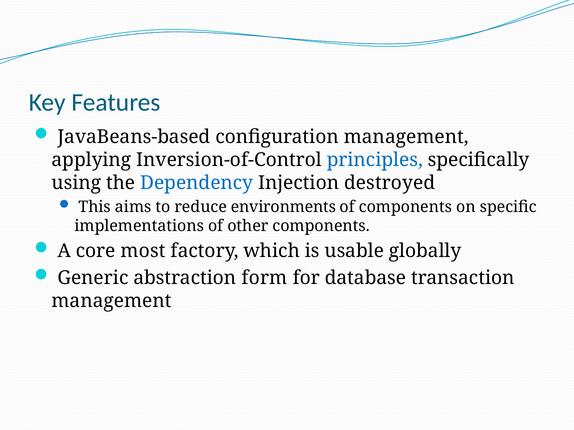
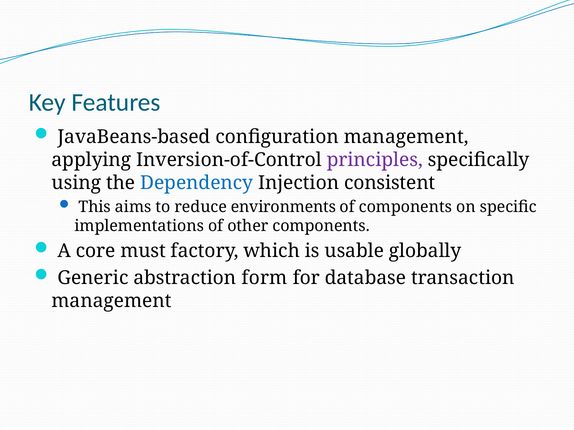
principles colour: blue -> purple
destroyed: destroyed -> consistent
most: most -> must
